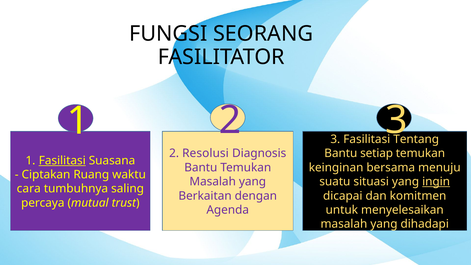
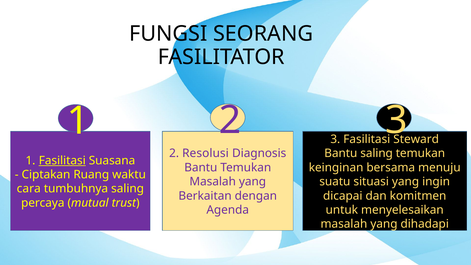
Tentang: Tentang -> Steward
Bantu setiap: setiap -> saling
ingin underline: present -> none
